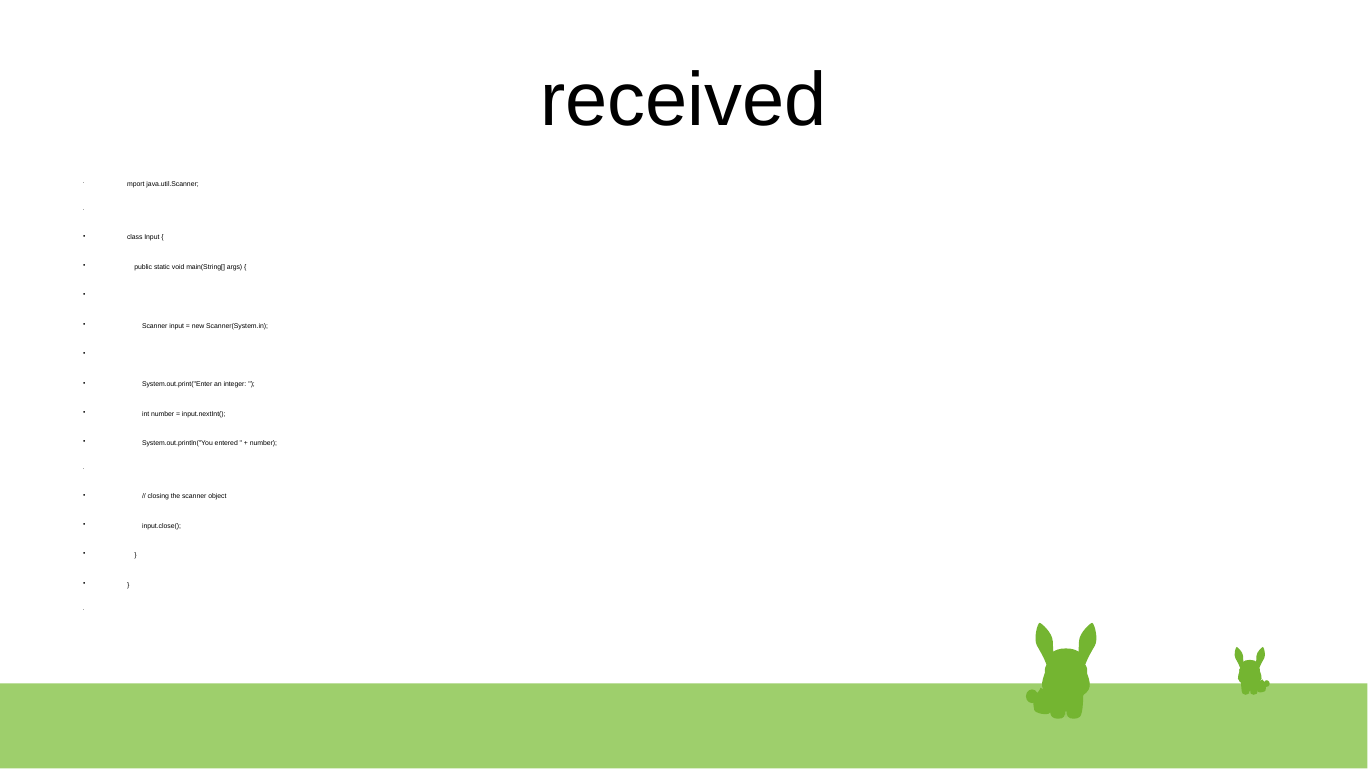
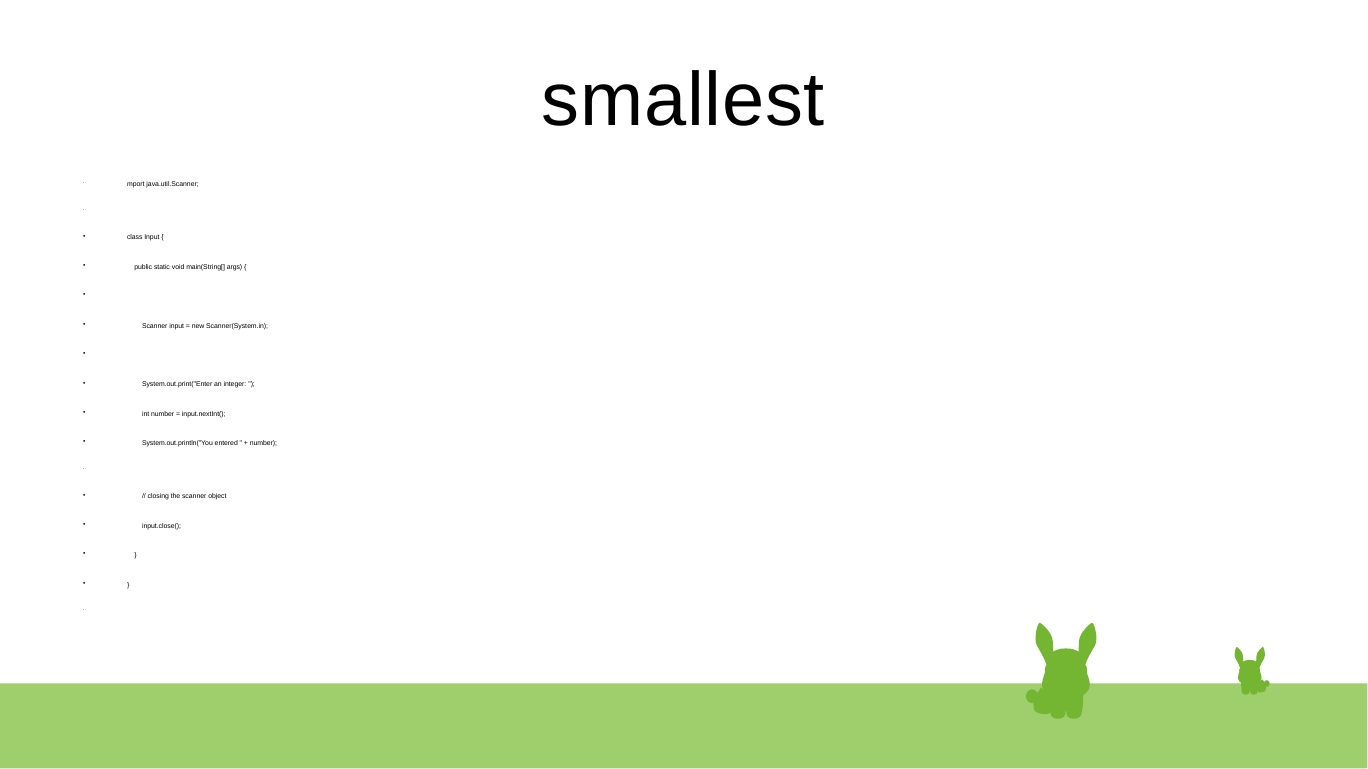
received: received -> smallest
